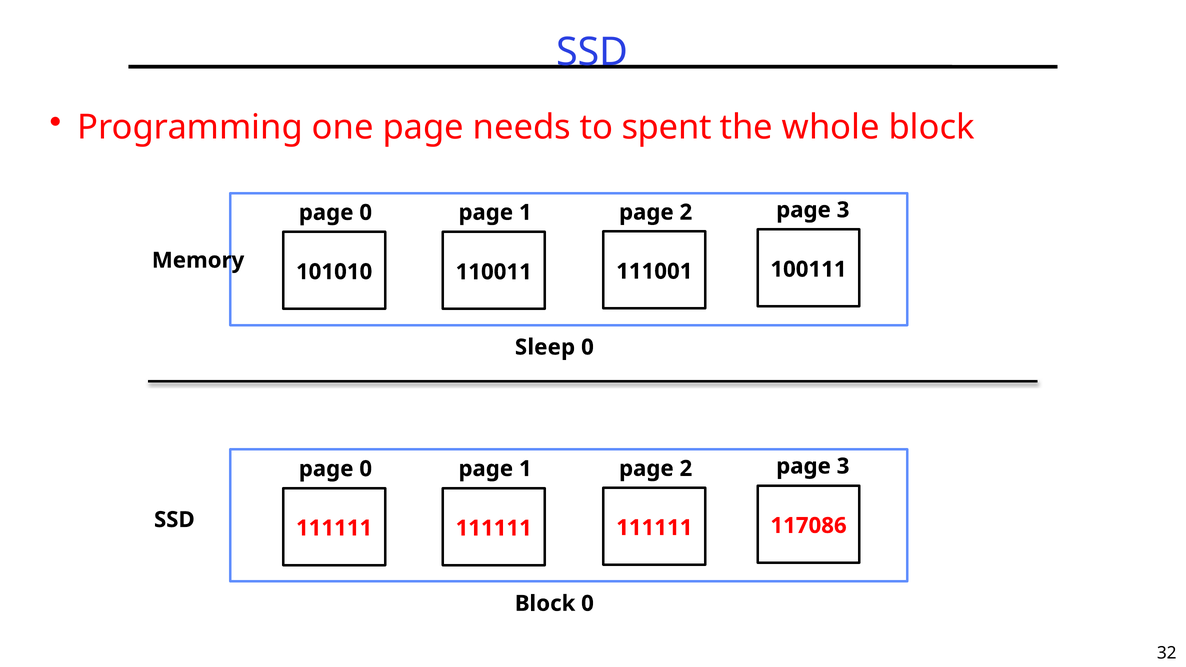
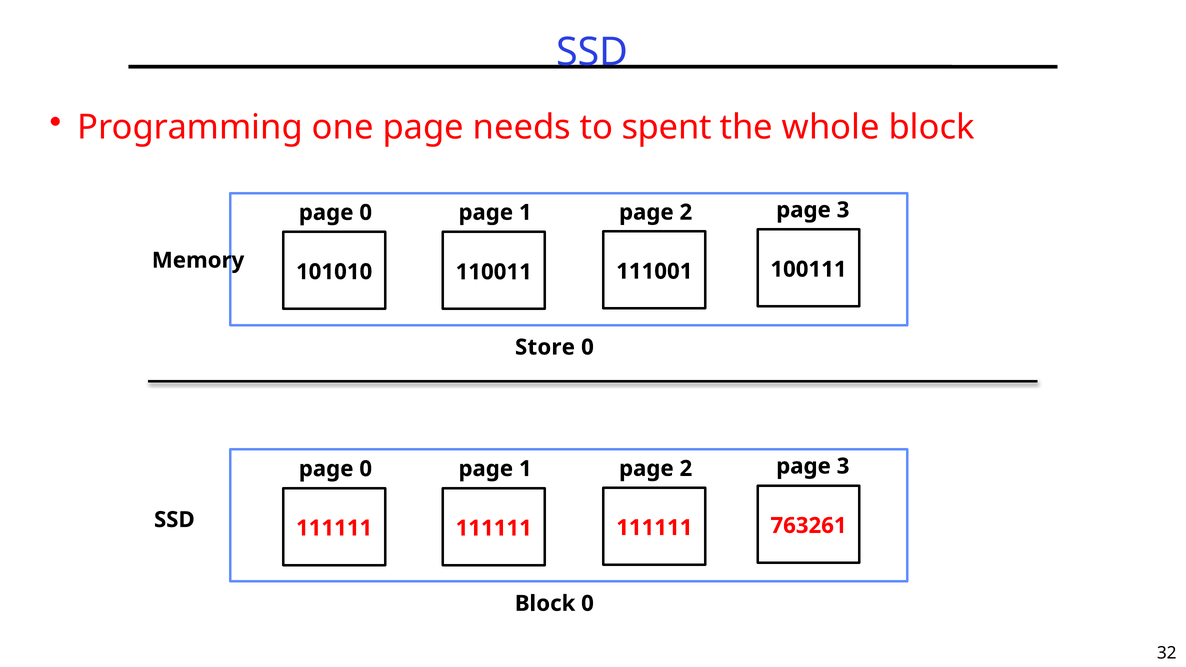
Sleep: Sleep -> Store
117086: 117086 -> 763261
